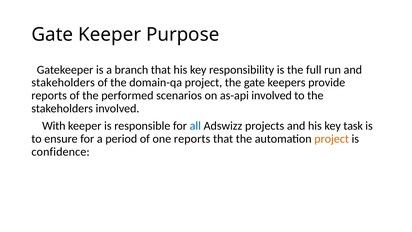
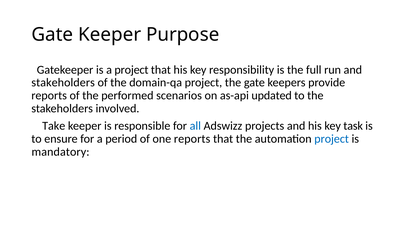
a branch: branch -> project
as-api involved: involved -> updated
With: With -> Take
project at (332, 139) colour: orange -> blue
confidence: confidence -> mandatory
